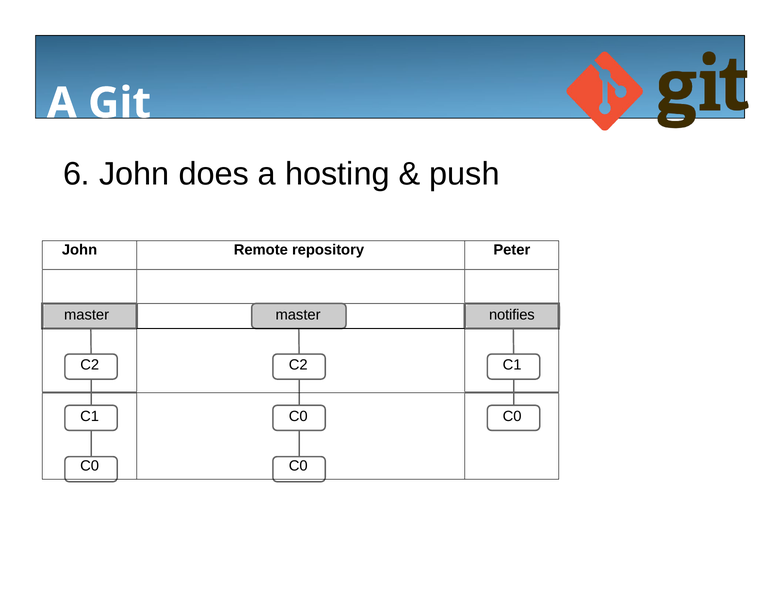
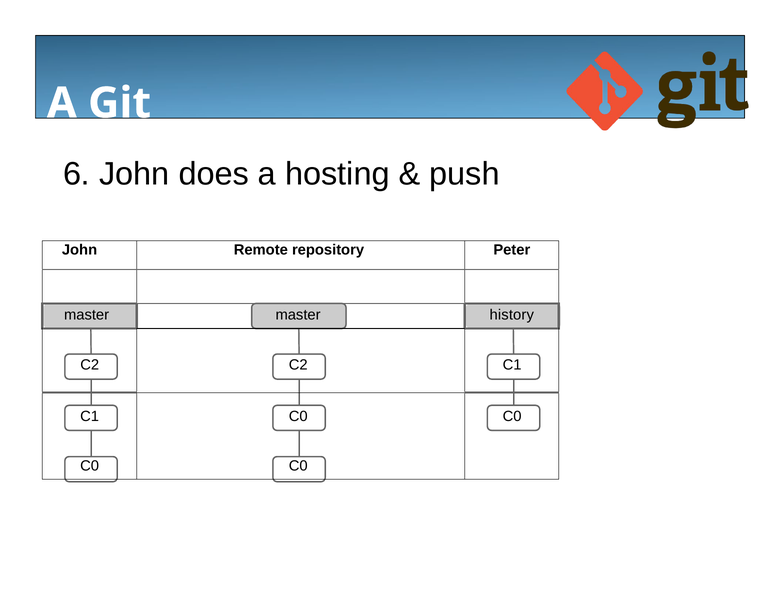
notifies: notifies -> history
